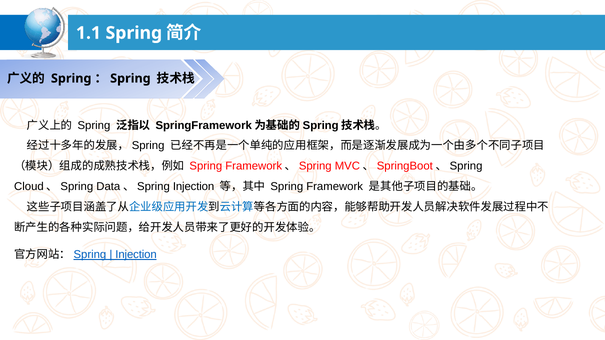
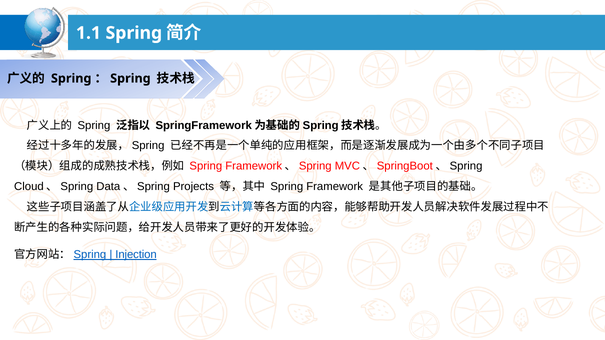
Data、Spring Injection: Injection -> Projects
